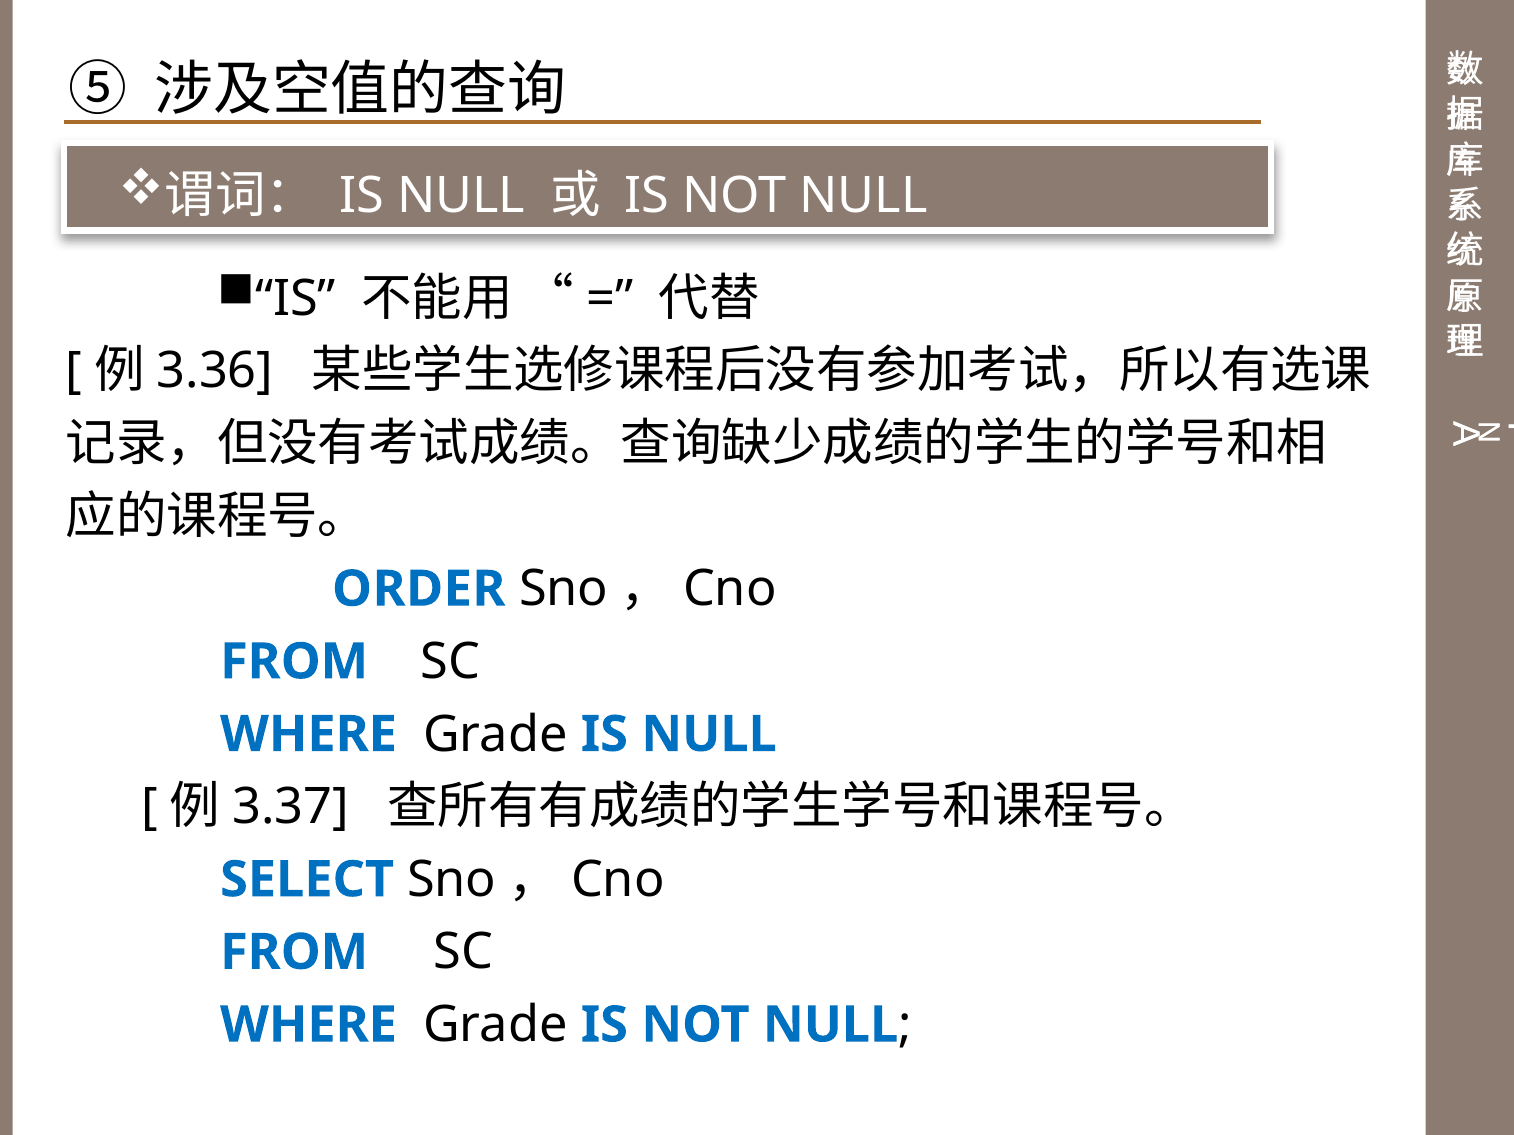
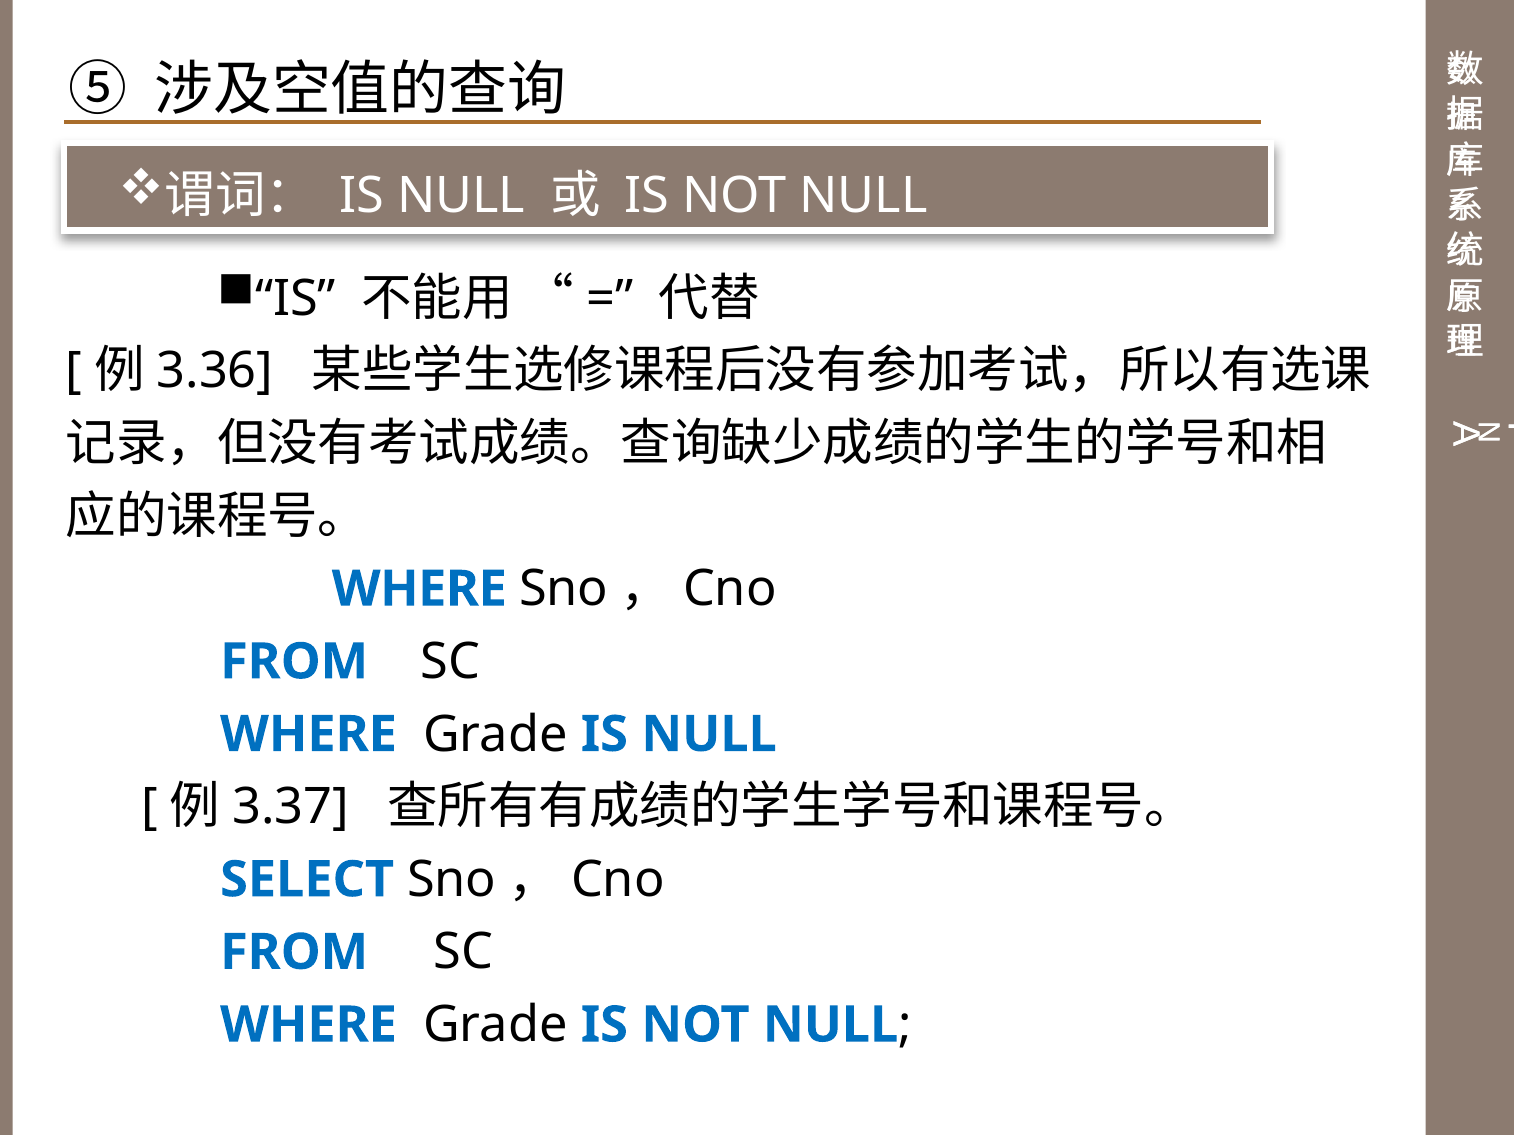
ORDER at (419, 589): ORDER -> WHERE
